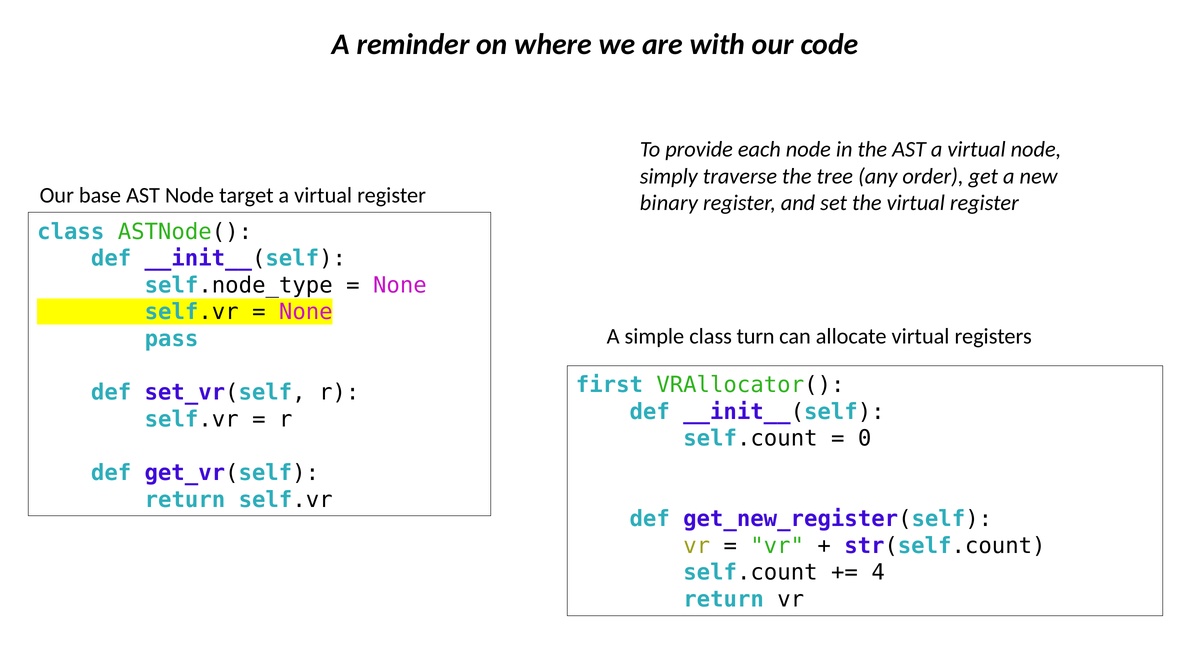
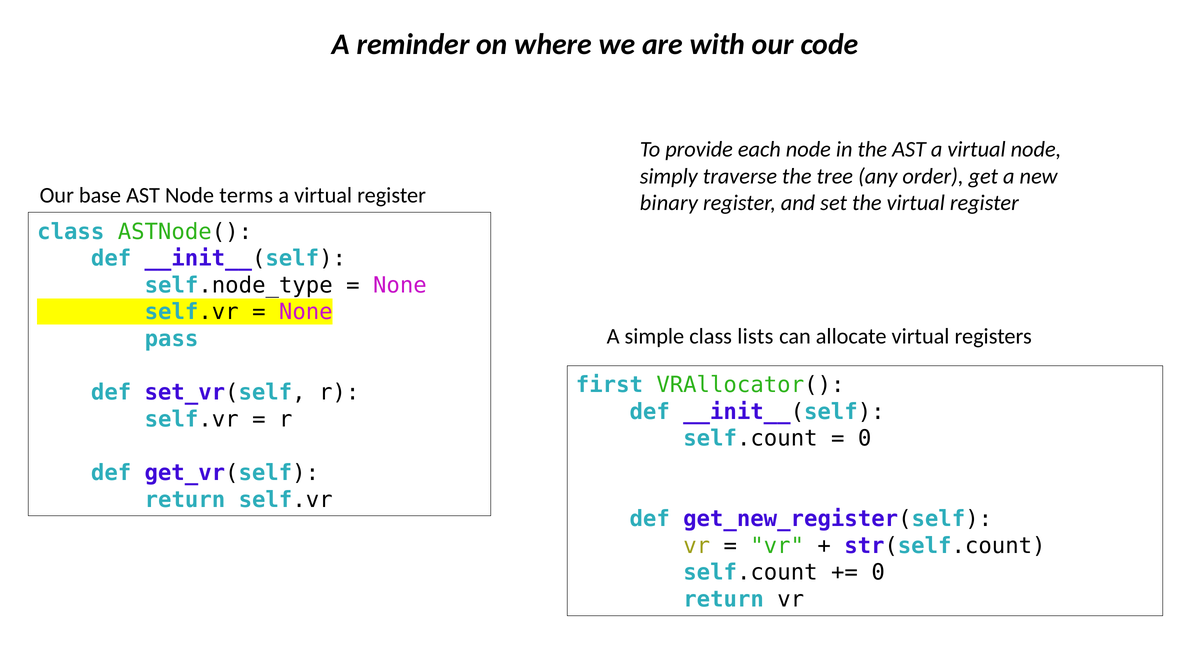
target: target -> terms
turn: turn -> lists
4 at (878, 573): 4 -> 0
